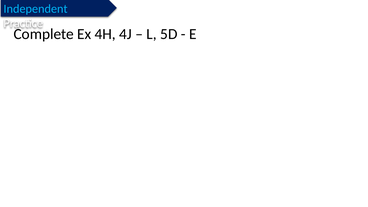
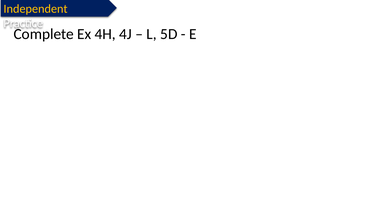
Independent colour: light blue -> yellow
